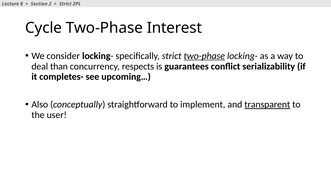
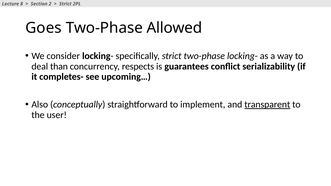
Cycle: Cycle -> Goes
Interest: Interest -> Allowed
two-phase at (204, 56) underline: present -> none
